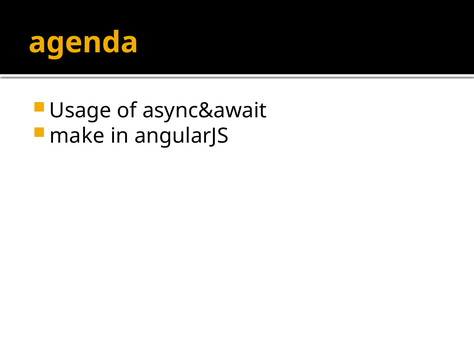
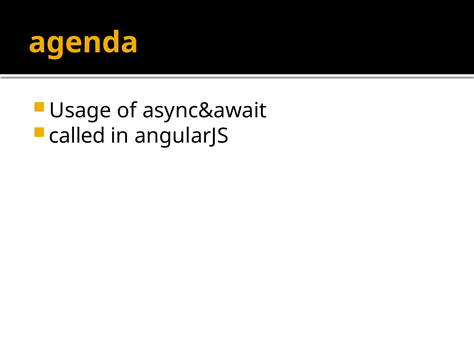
make: make -> called
